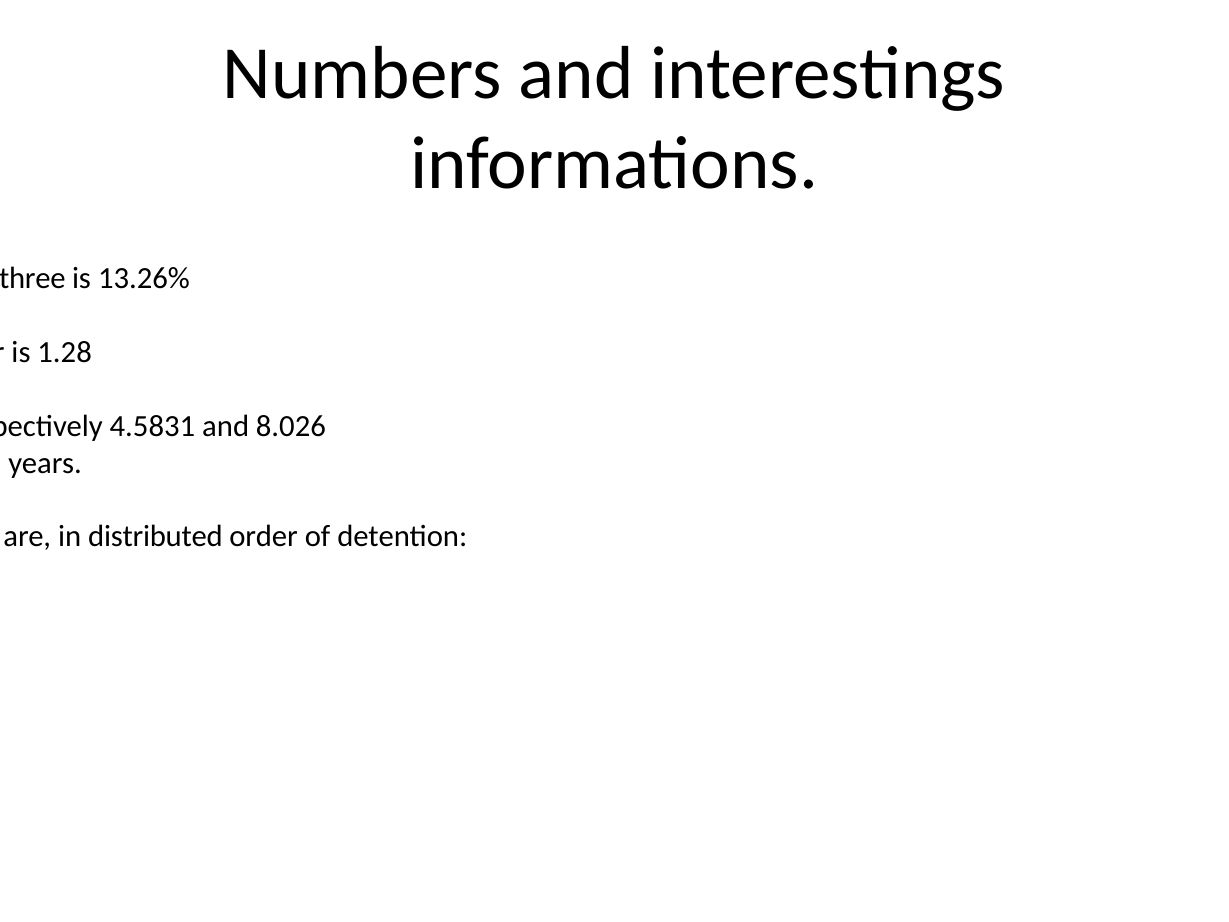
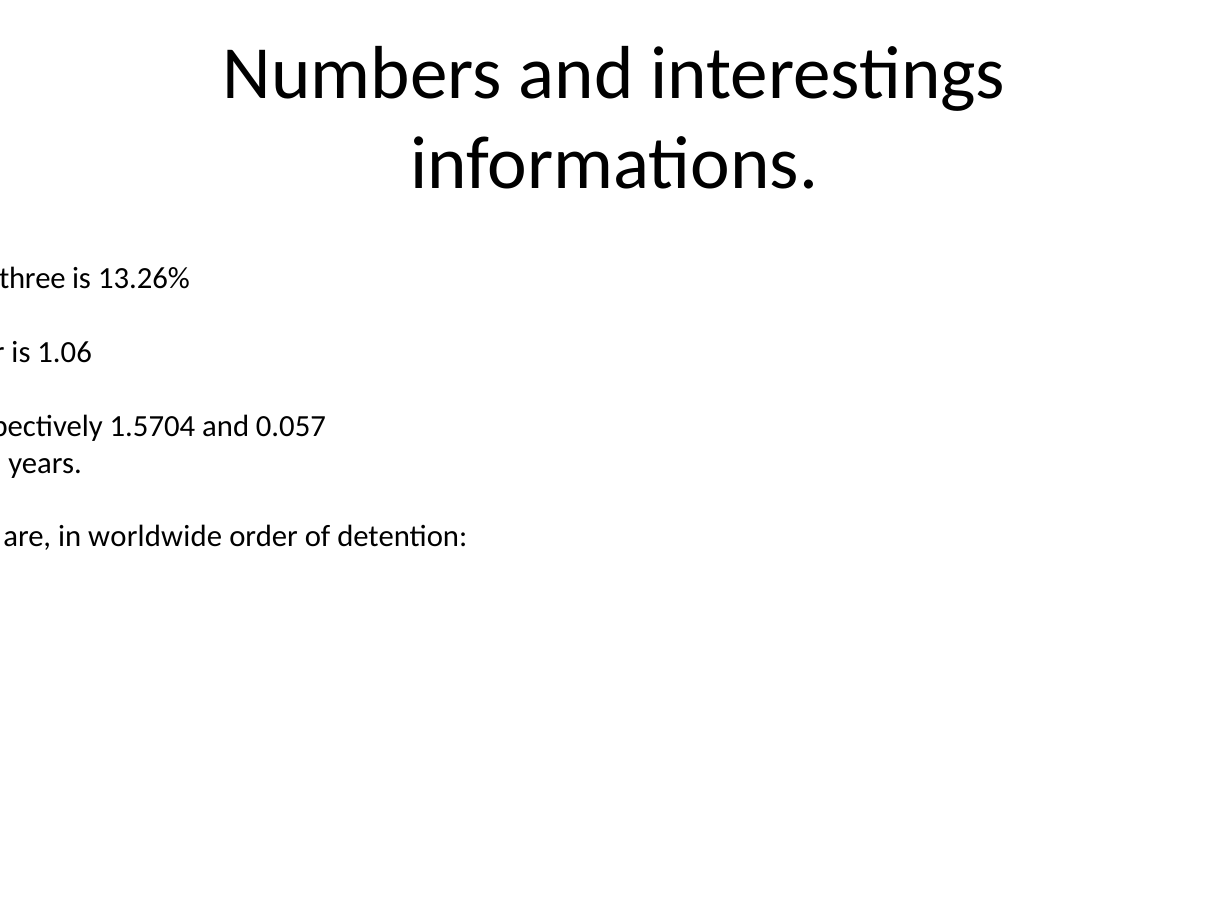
1.28: 1.28 -> 1.06
4.5831: 4.5831 -> 1.5704
8.026: 8.026 -> 0.057
distributed: distributed -> worldwide
